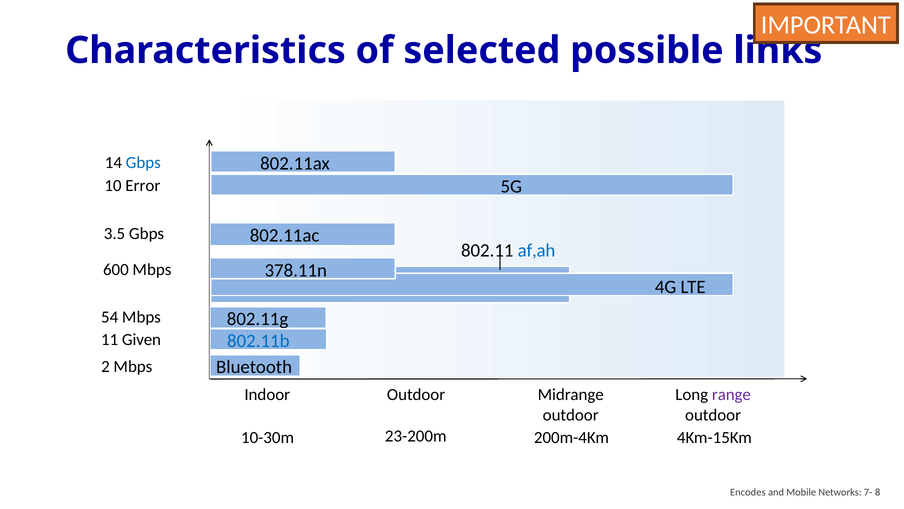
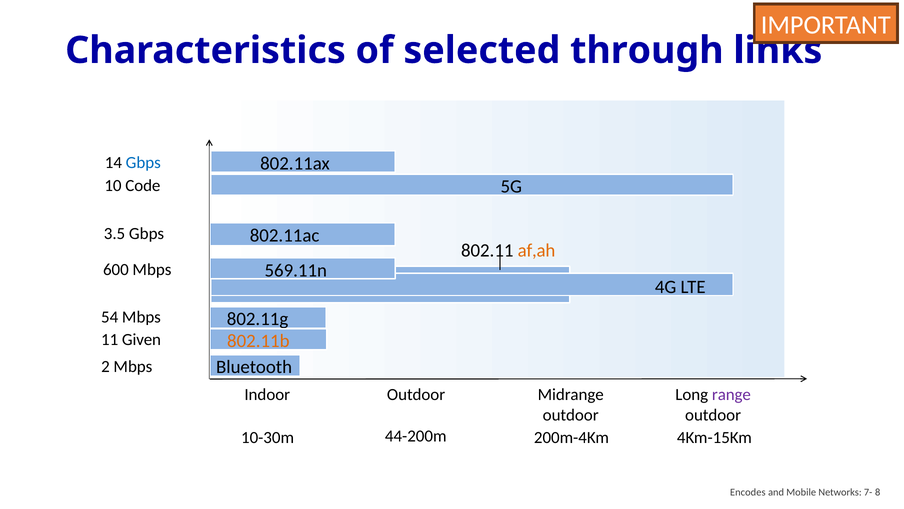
possible: possible -> through
Error: Error -> Code
af,ah colour: blue -> orange
378.11n: 378.11n -> 569.11n
802.11b colour: blue -> orange
23-200m: 23-200m -> 44-200m
